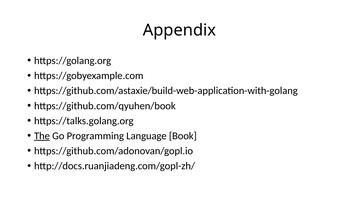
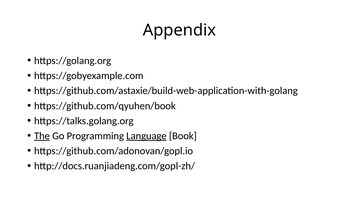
Language underline: none -> present
